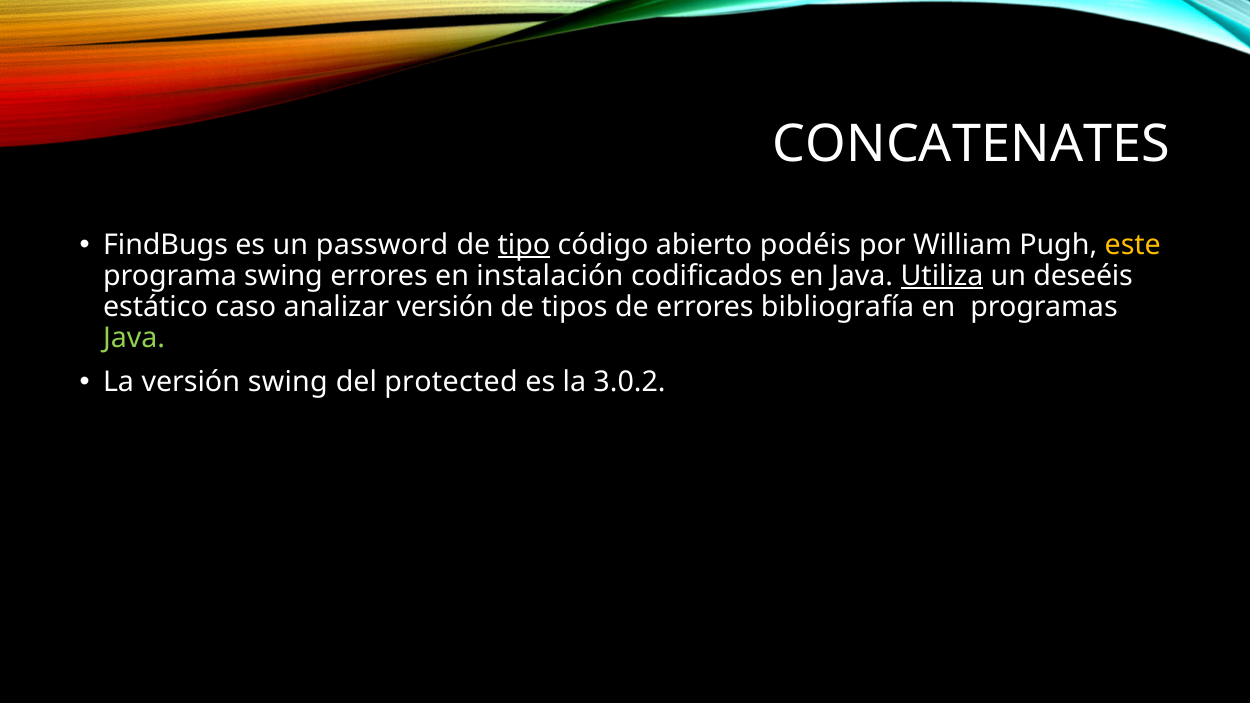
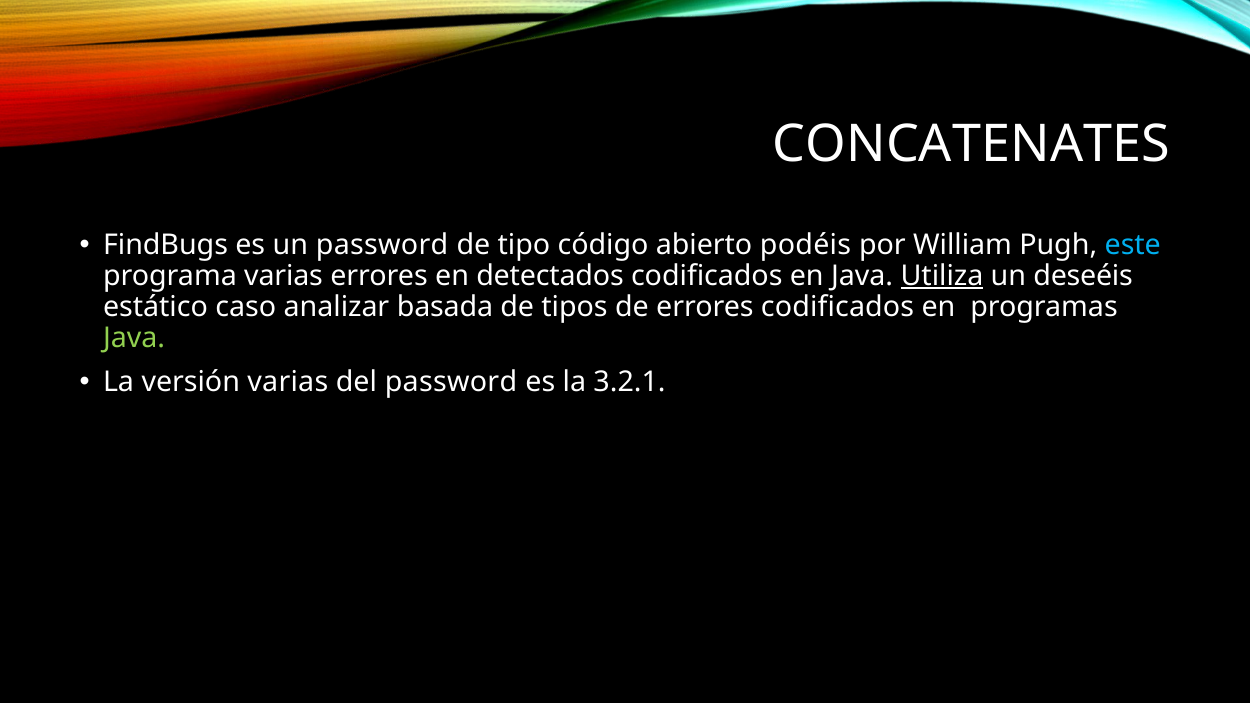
tipo underline: present -> none
este colour: yellow -> light blue
programa swing: swing -> varias
instalación: instalación -> detectados
analizar versión: versión -> basada
errores bibliografía: bibliografía -> codificados
versión swing: swing -> varias
del protected: protected -> password
3.0.2: 3.0.2 -> 3.2.1
